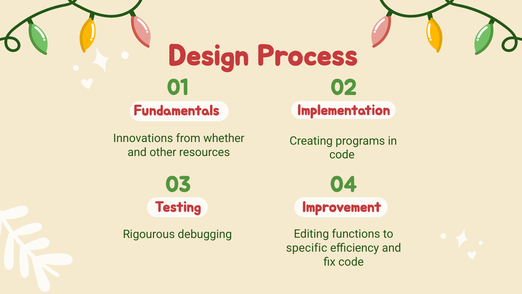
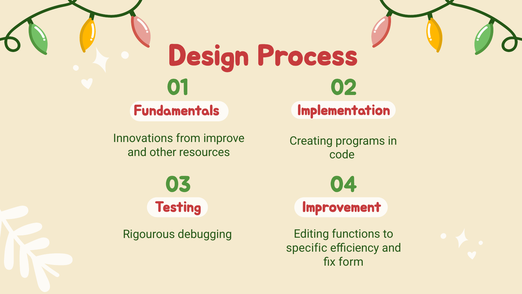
whether: whether -> improve
fix code: code -> form
